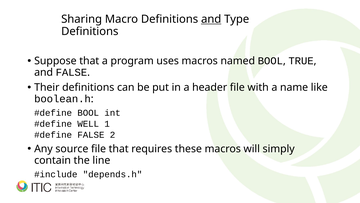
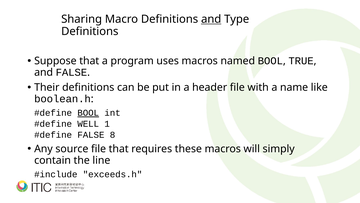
BOOL at (88, 113) underline: none -> present
2: 2 -> 8
depends.h: depends.h -> exceeds.h
